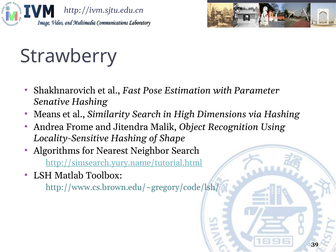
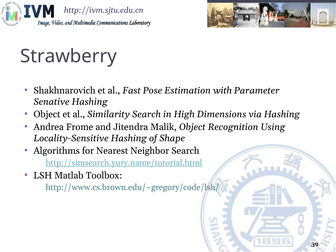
Means at (47, 114): Means -> Object
